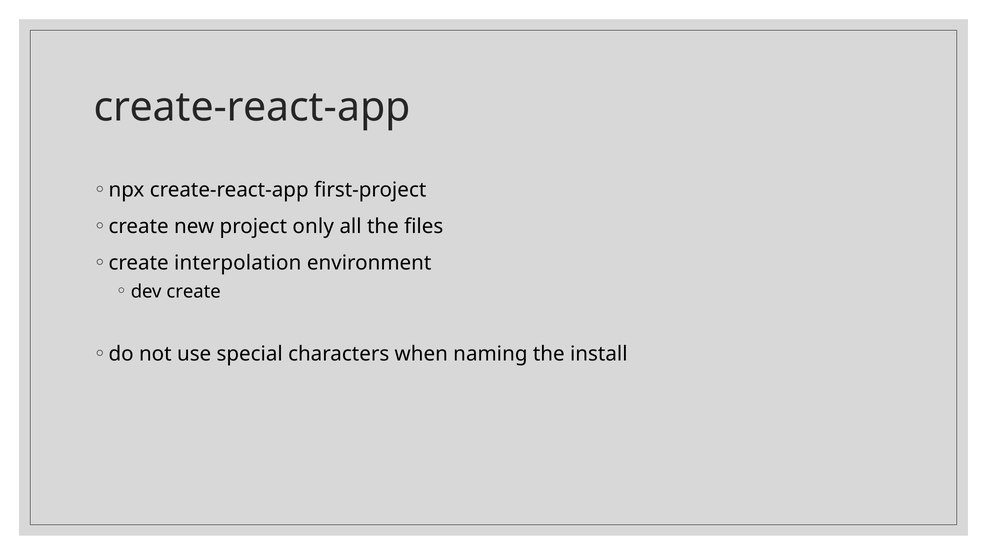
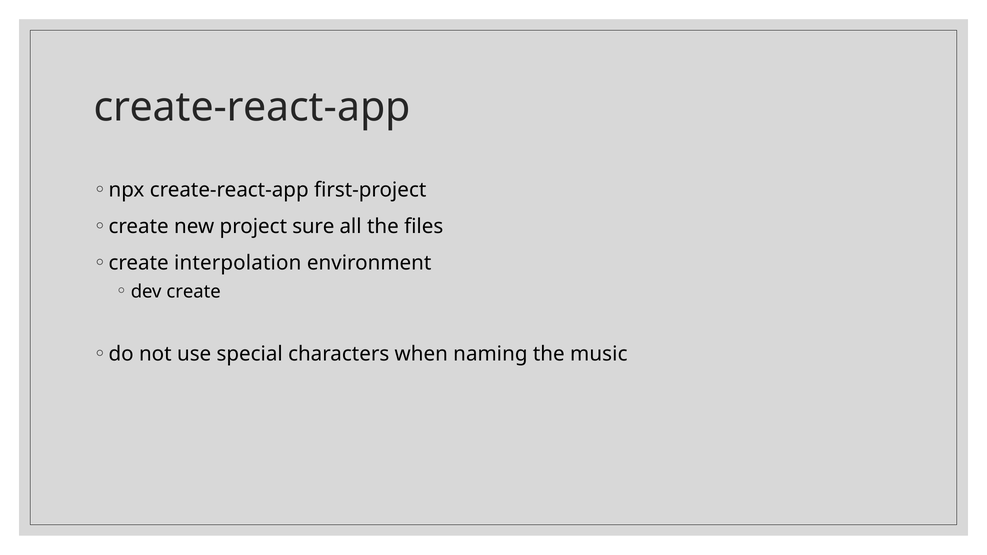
only: only -> sure
install: install -> music
